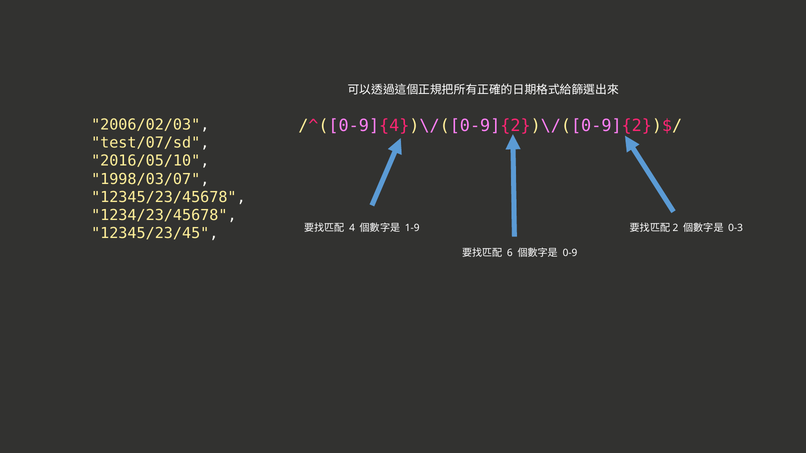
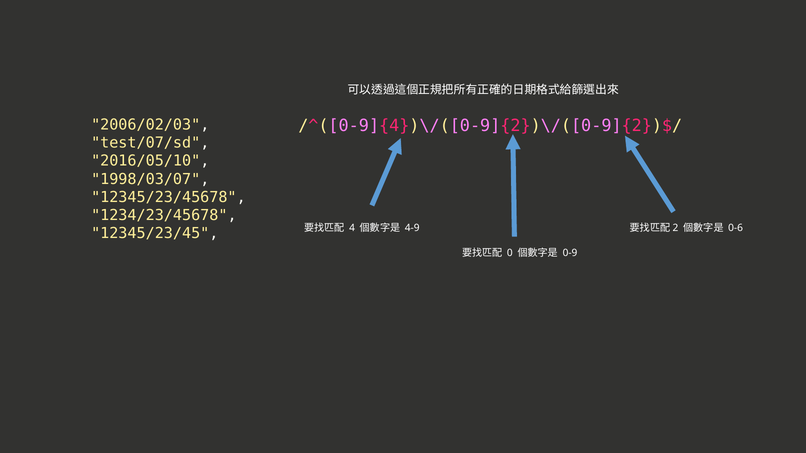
1-9: 1-9 -> 4-9
0-3: 0-3 -> 0-6
6: 6 -> 0
